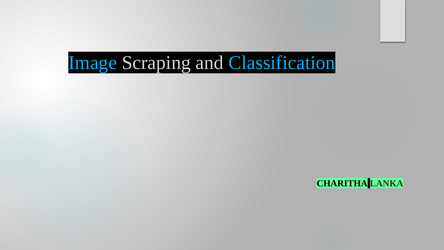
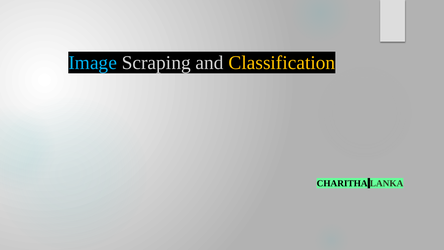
Classification colour: light blue -> yellow
